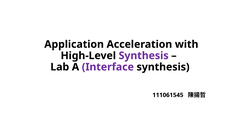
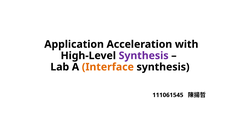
Interface colour: purple -> orange
